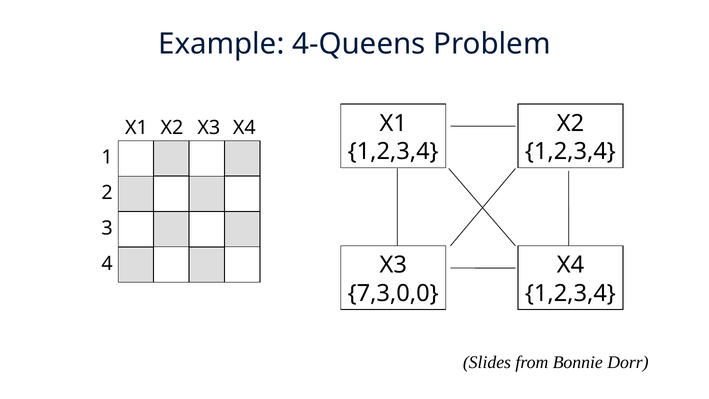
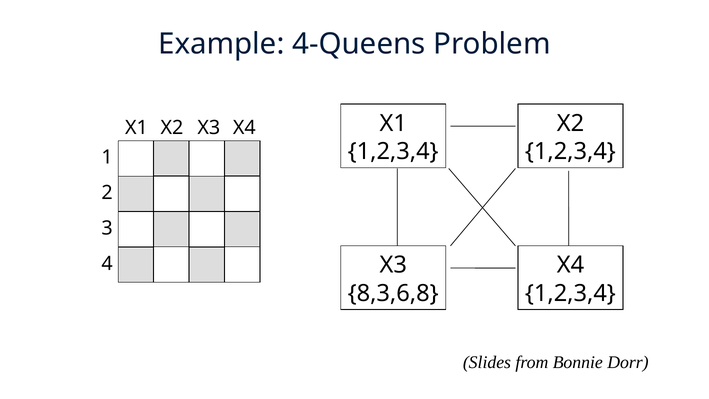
7,3,0,0: 7,3,0,0 -> 8,3,6,8
